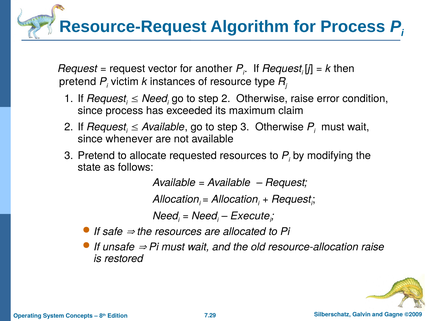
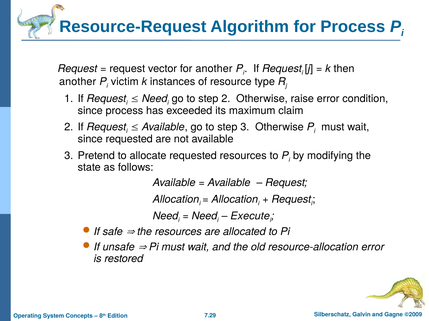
pretend at (78, 82): pretend -> another
since whenever: whenever -> requested
resource-allocation raise: raise -> error
